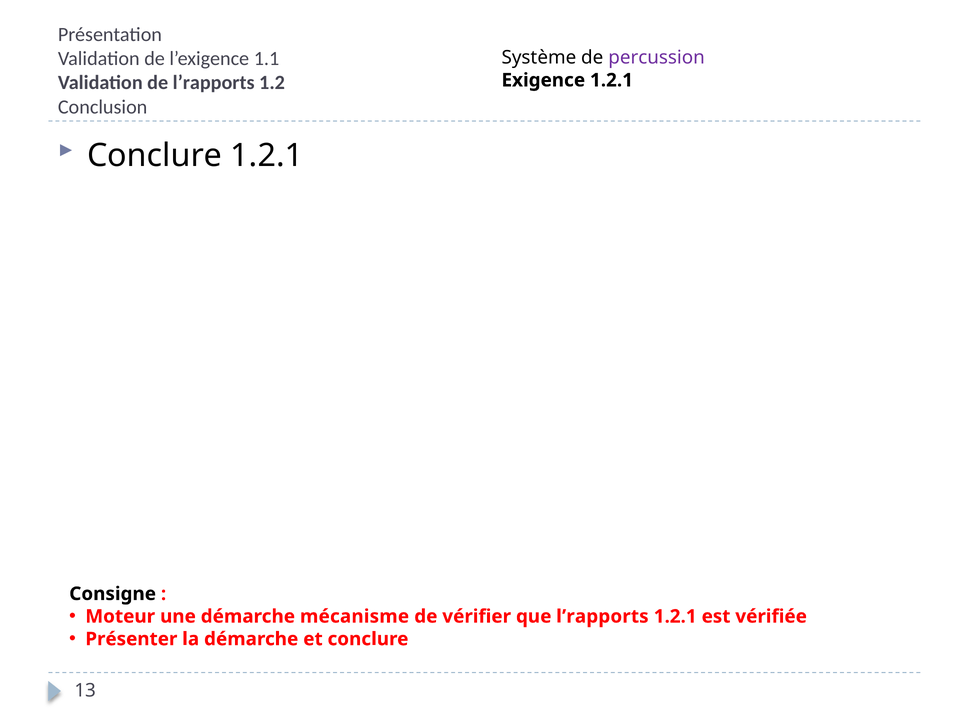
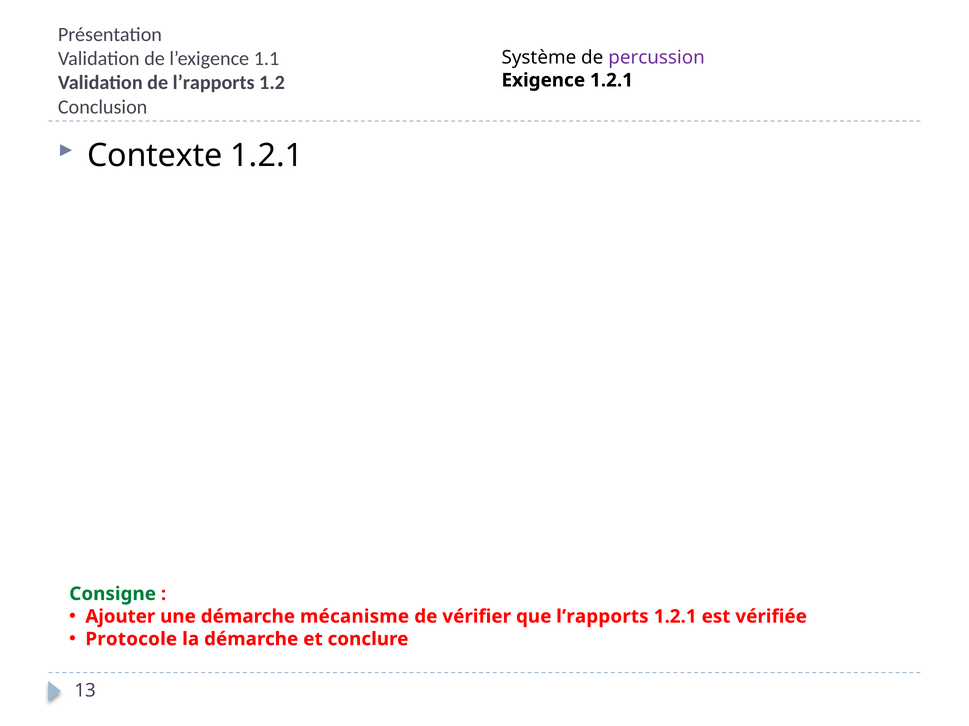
Conclure at (155, 156): Conclure -> Contexte
Consigne colour: black -> green
Moteur: Moteur -> Ajouter
Présenter: Présenter -> Protocole
